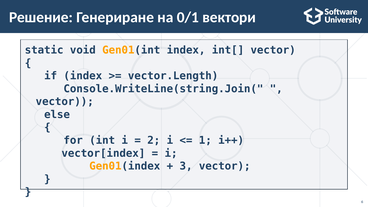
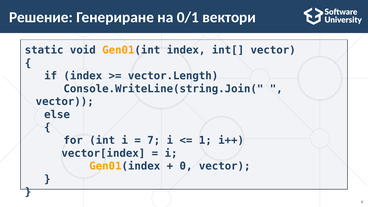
2: 2 -> 7
3: 3 -> 0
